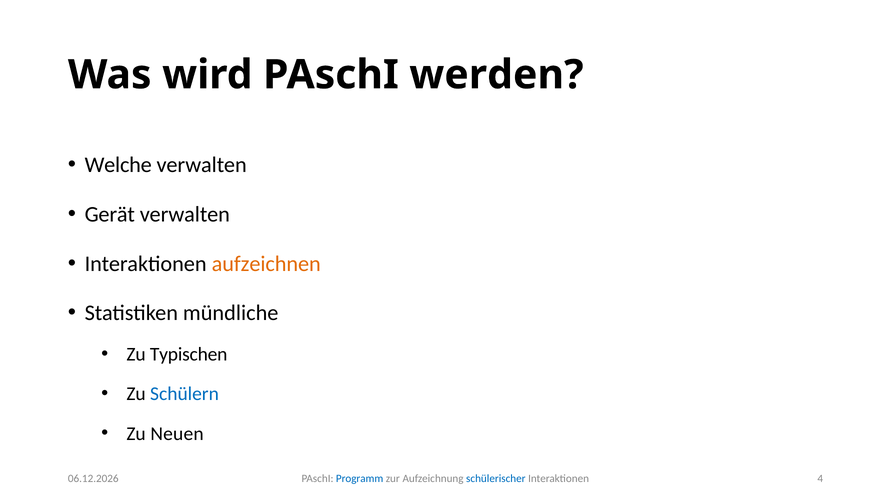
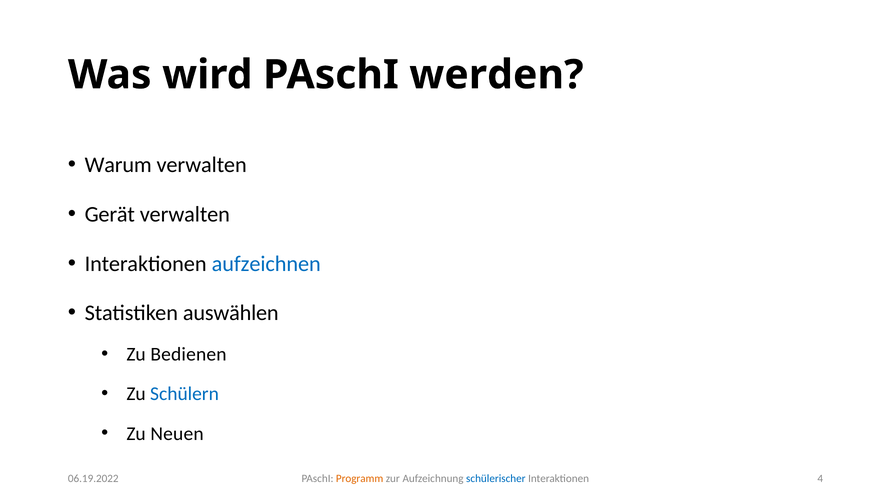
Welche: Welche -> Warum
aufzeichnen colour: orange -> blue
mündliche: mündliche -> auswählen
Typischen: Typischen -> Bedienen
06.12.2026: 06.12.2026 -> 06.19.2022
Programm colour: blue -> orange
